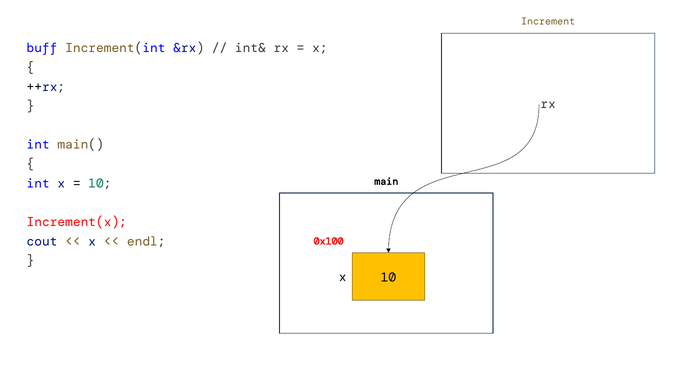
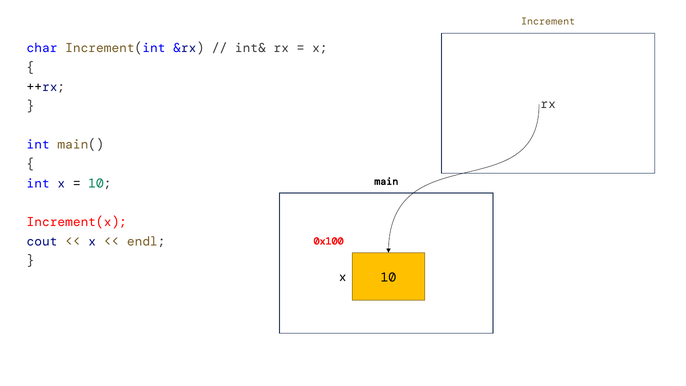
buff: buff -> char
